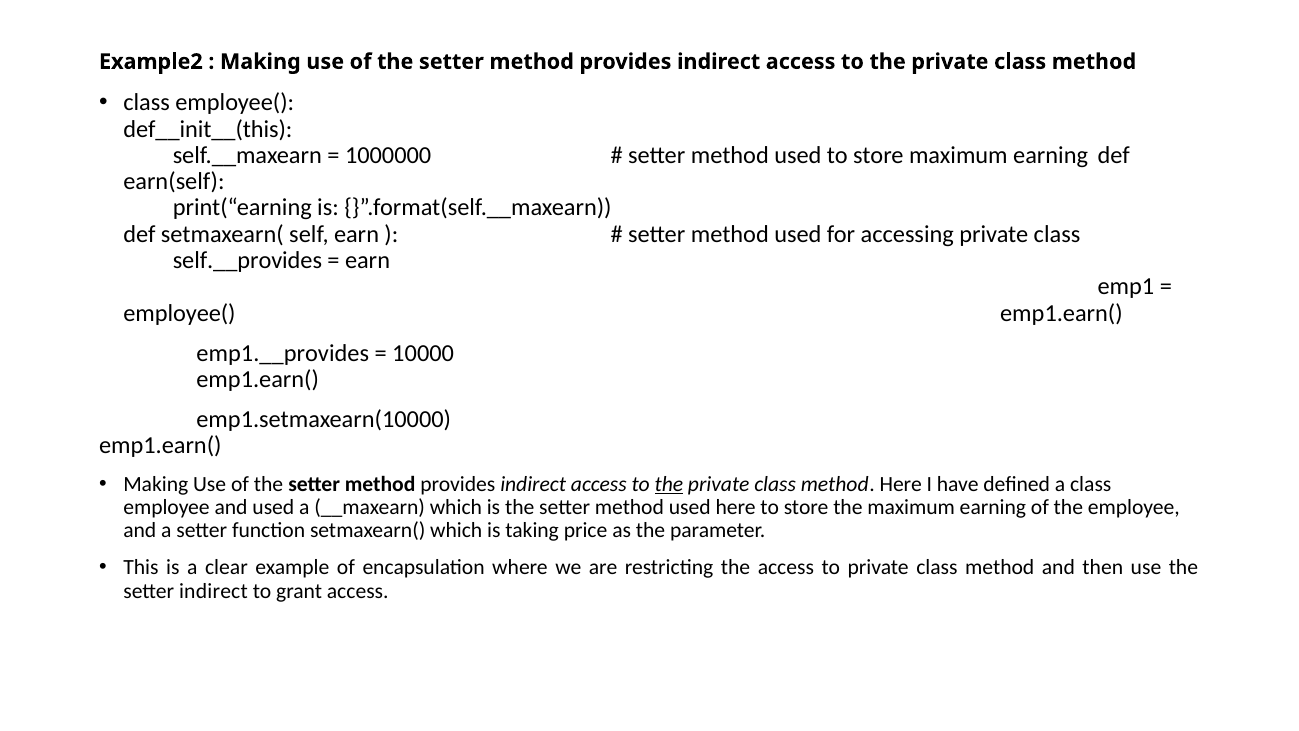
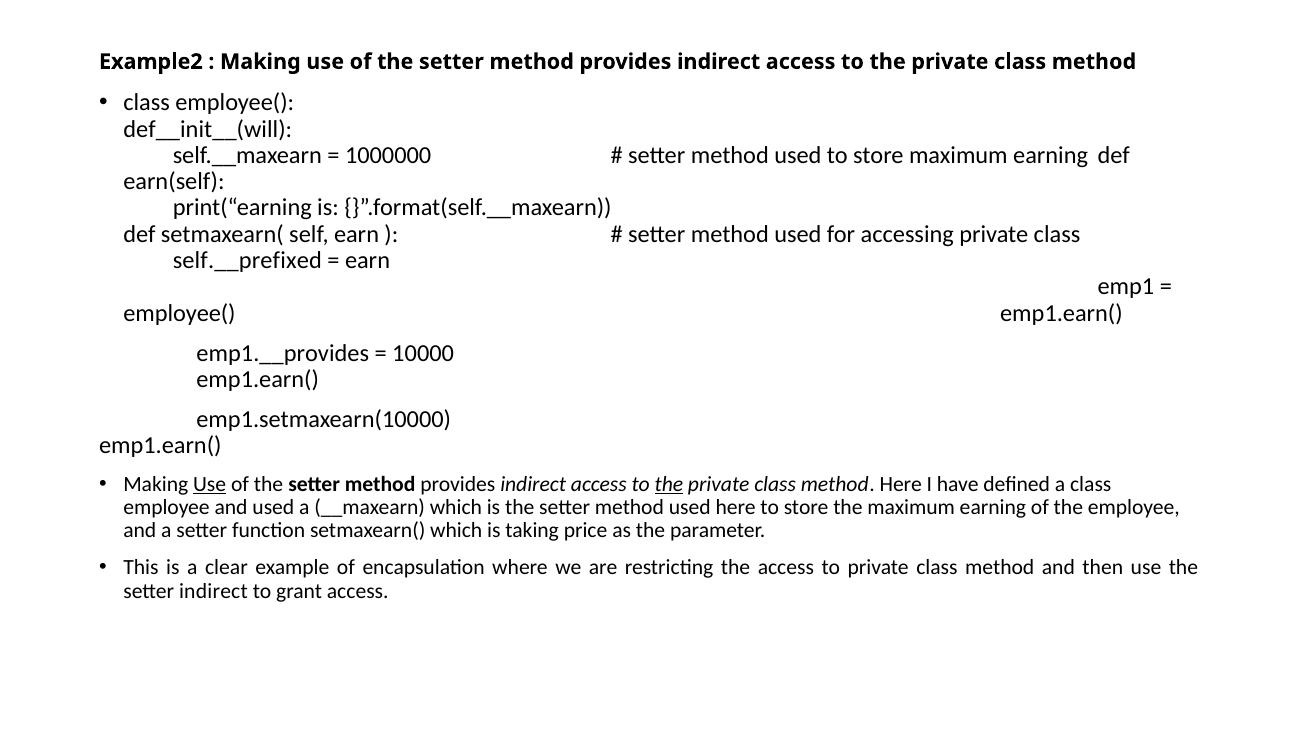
def__init__(this: def__init__(this -> def__init__(will
self.__provides: self.__provides -> self.__prefixed
Use at (210, 484) underline: none -> present
